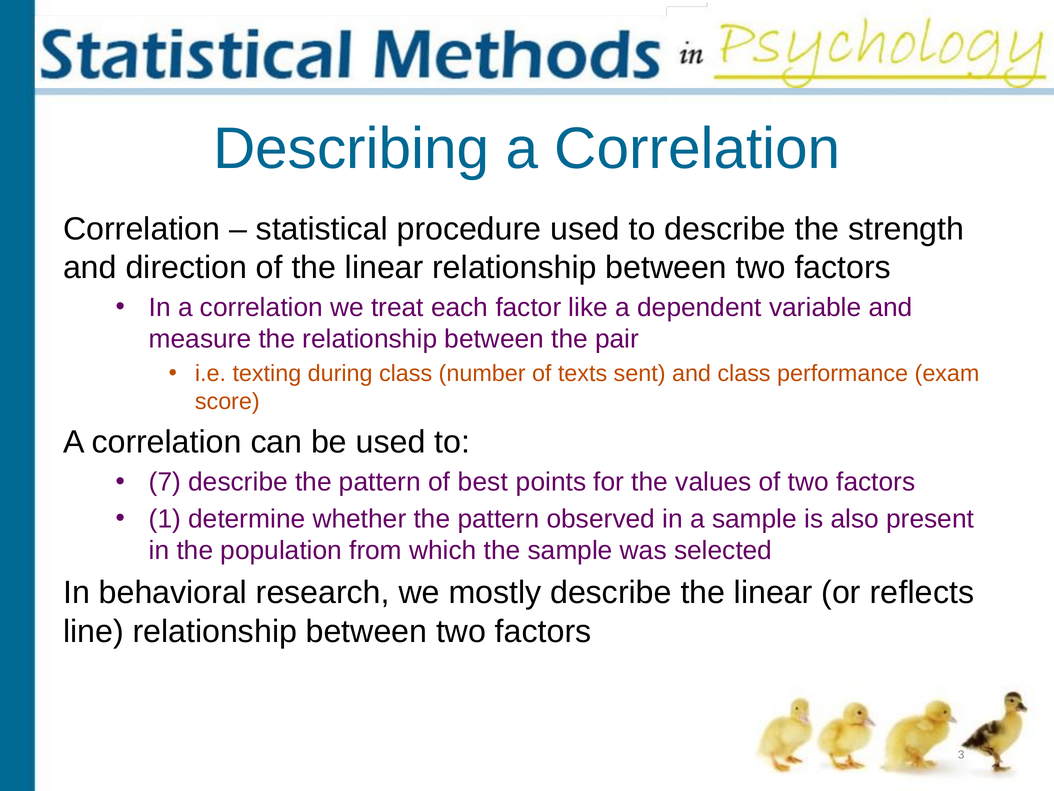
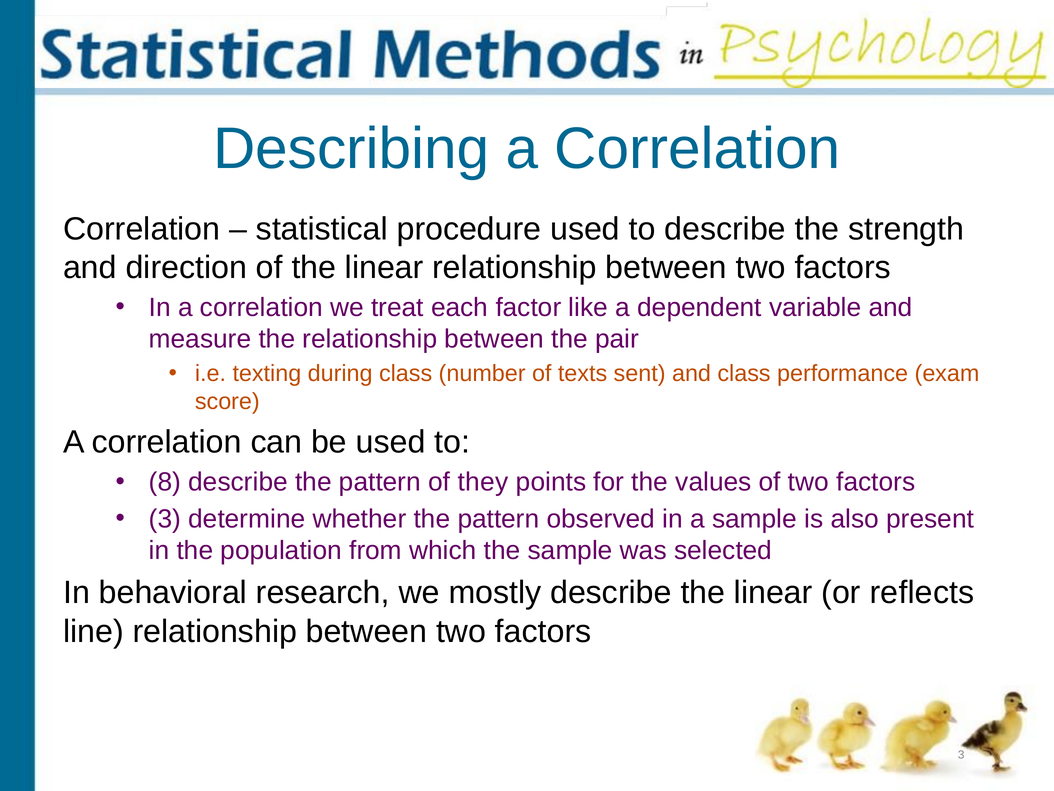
7: 7 -> 8
best: best -> they
1 at (165, 519): 1 -> 3
